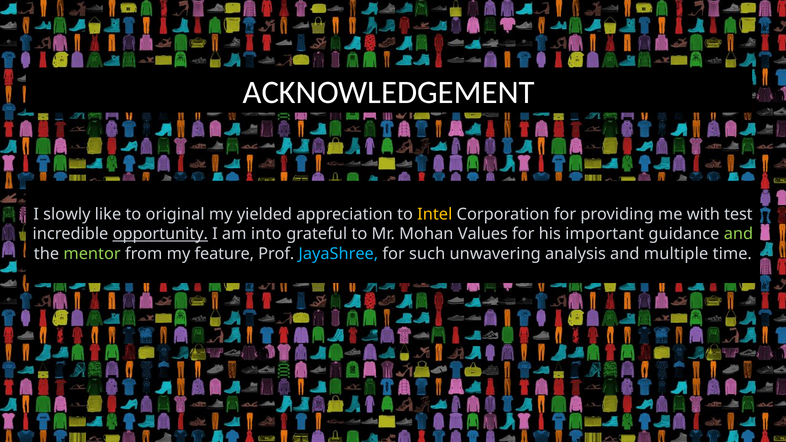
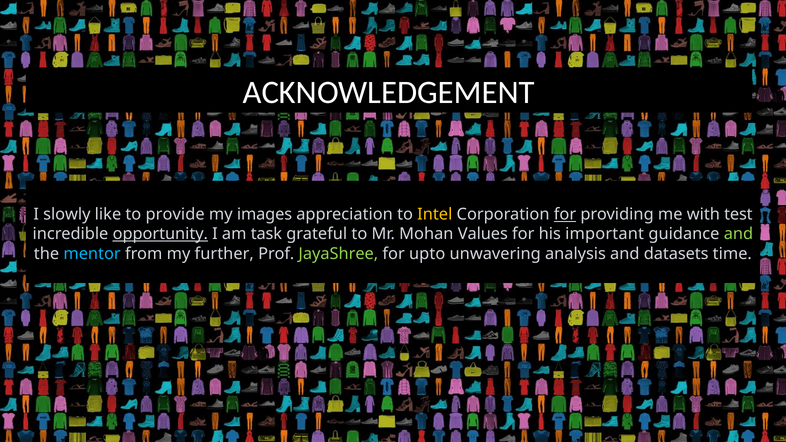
original: original -> provide
yielded: yielded -> images
for at (565, 214) underline: none -> present
into: into -> task
mentor colour: light green -> light blue
feature: feature -> further
JayaShree colour: light blue -> light green
such: such -> upto
multiple: multiple -> datasets
